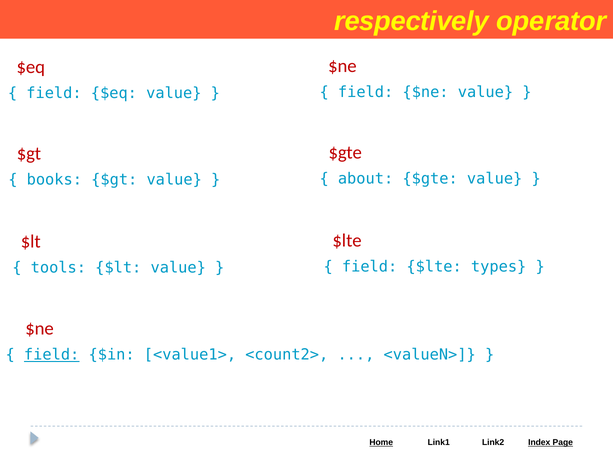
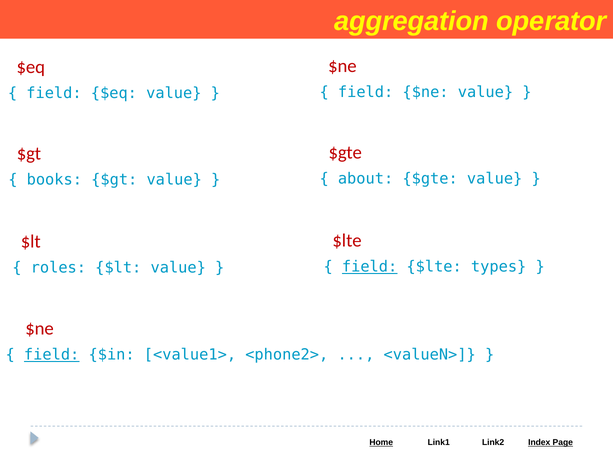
respectively: respectively -> aggregation
field at (370, 267) underline: none -> present
tools: tools -> roles
<count2>: <count2> -> <phone2>
